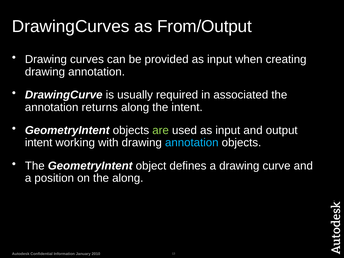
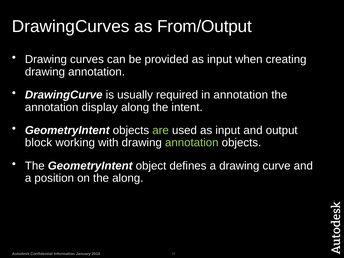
in associated: associated -> annotation
returns: returns -> display
intent at (39, 143): intent -> block
annotation at (192, 143) colour: light blue -> light green
